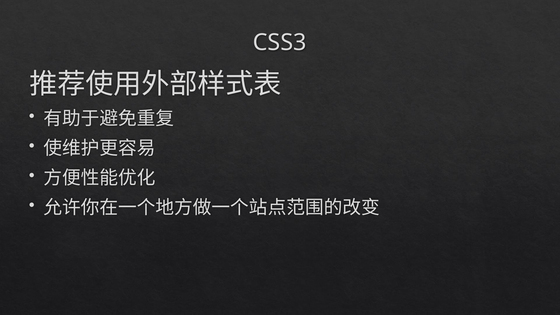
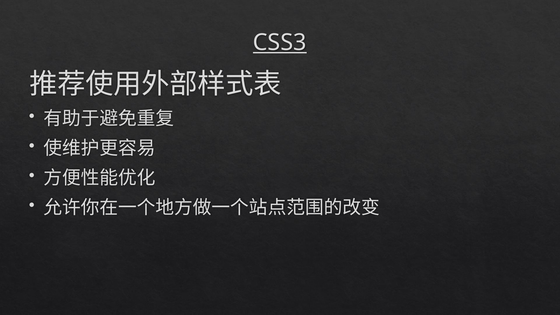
CSS3 underline: none -> present
